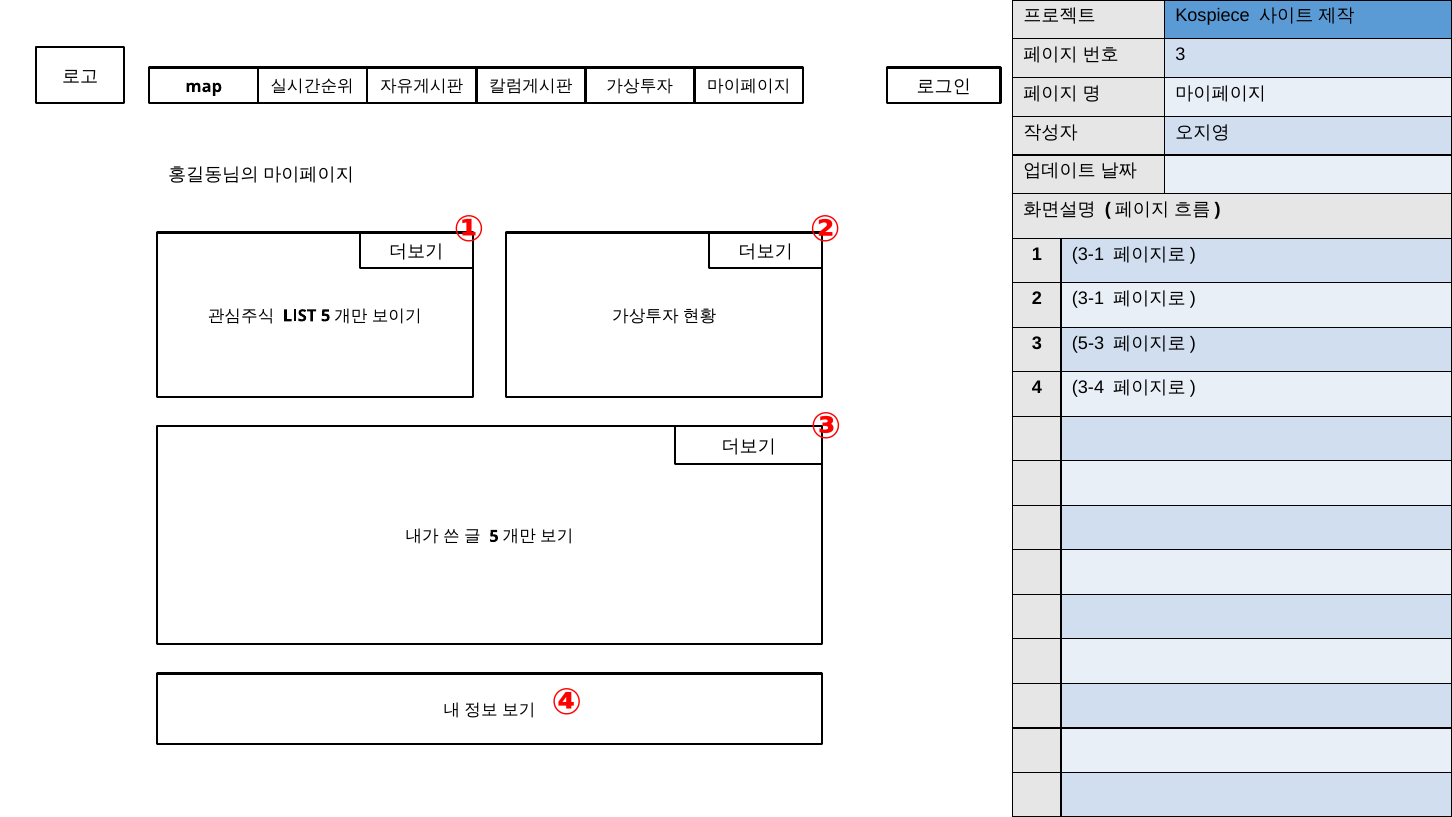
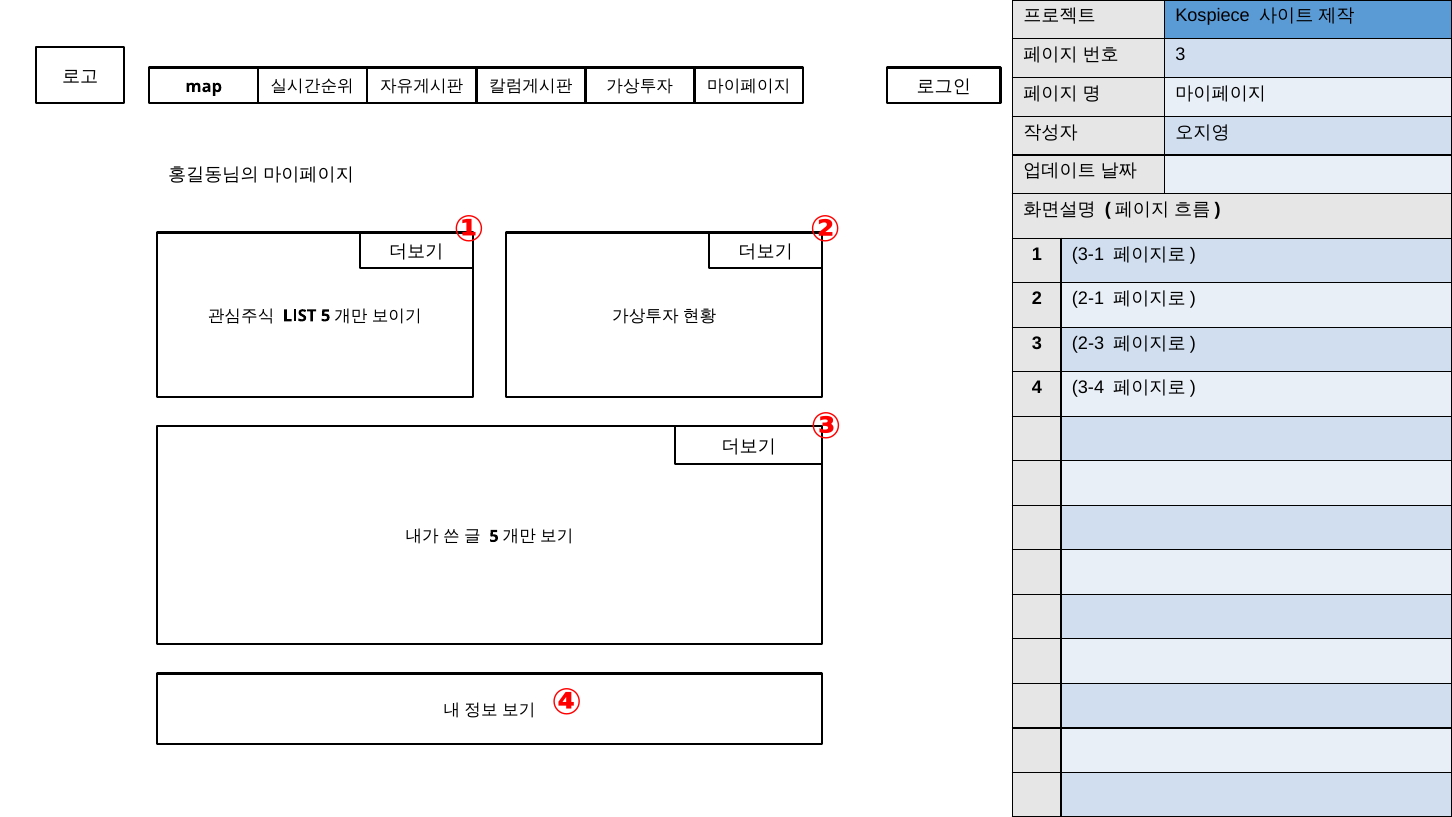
2 3-1: 3-1 -> 2-1
5-3: 5-3 -> 2-3
